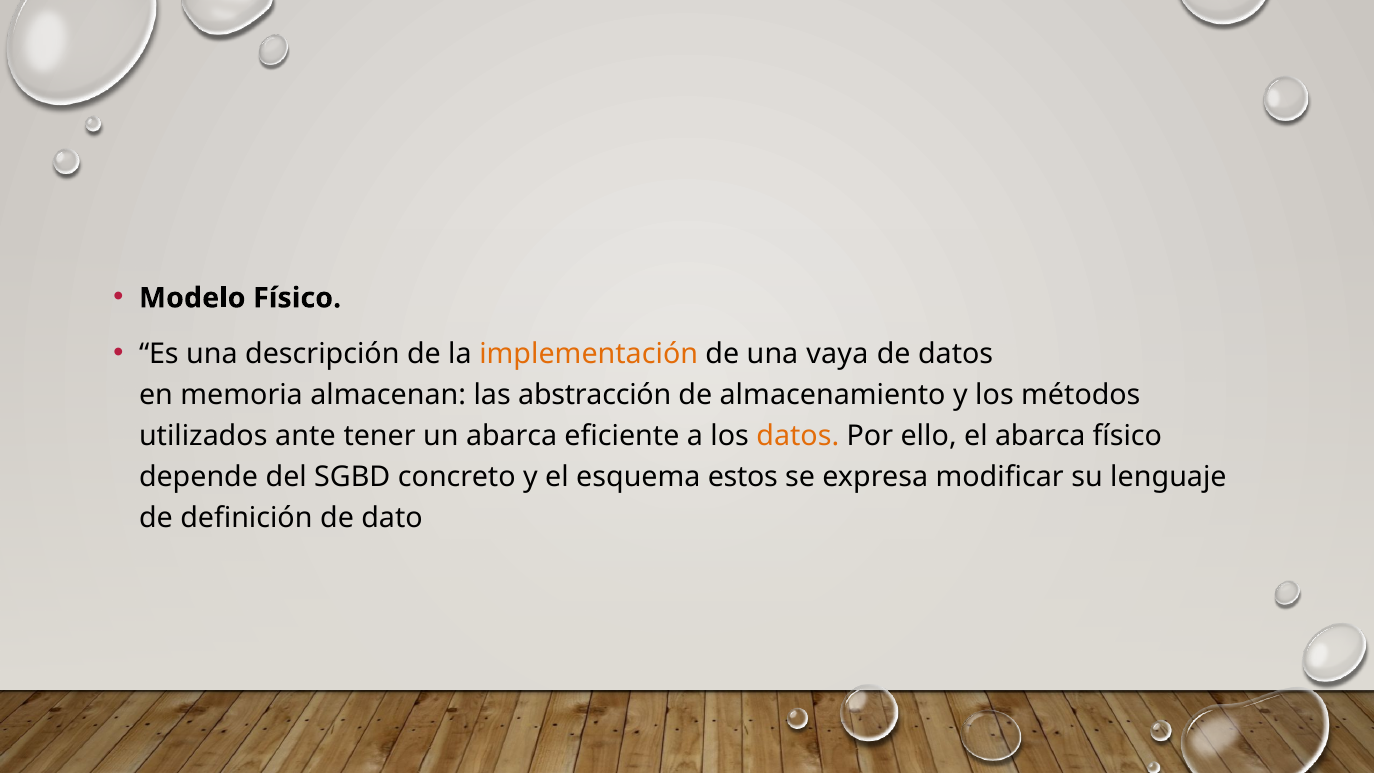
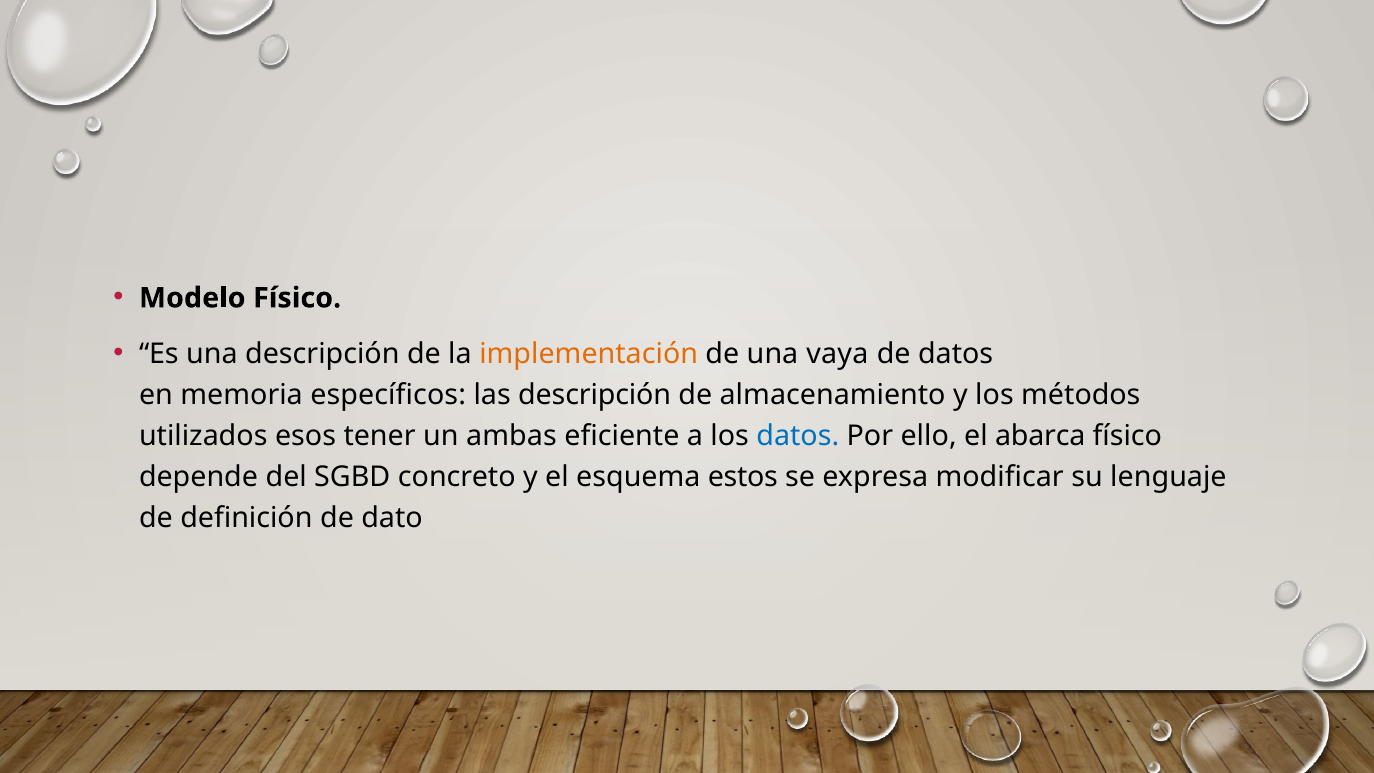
almacenan: almacenan -> específicos
las abstracción: abstracción -> descripción
ante: ante -> esos
un abarca: abarca -> ambas
datos at (798, 436) colour: orange -> blue
